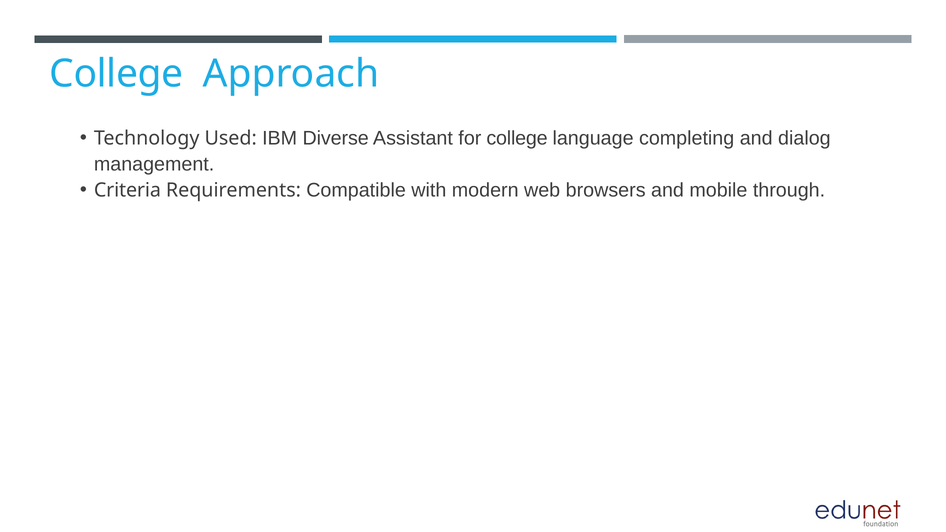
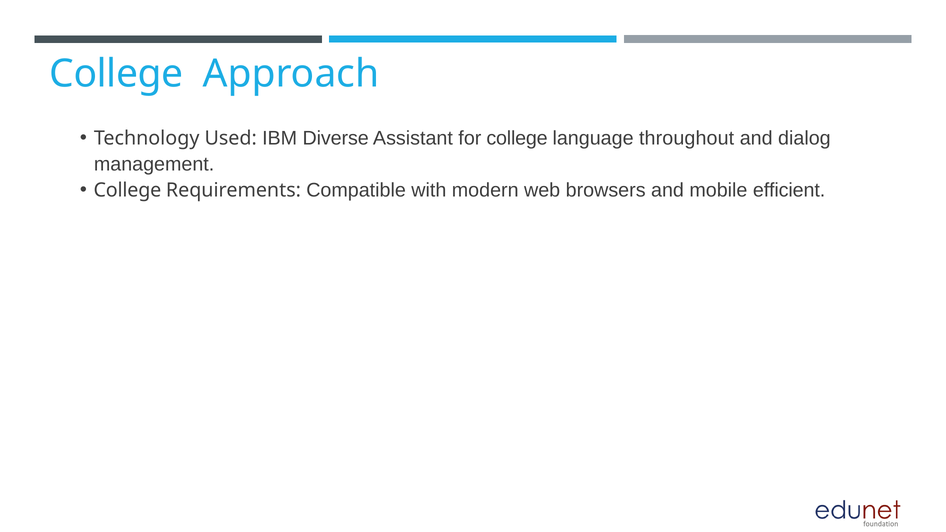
completing: completing -> throughout
Criteria at (127, 190): Criteria -> College
through: through -> efficient
